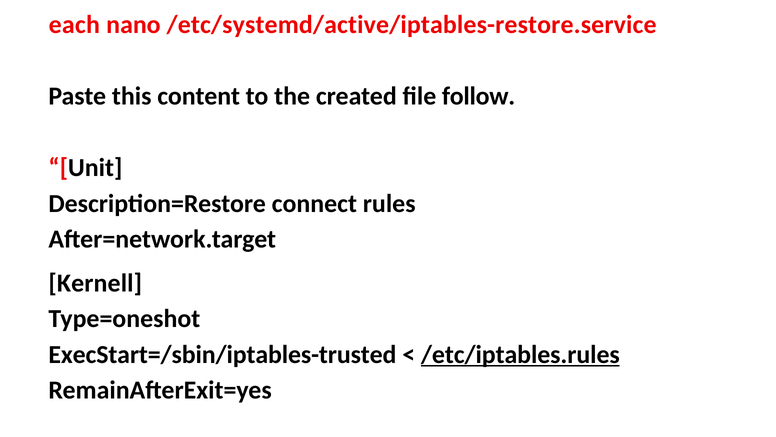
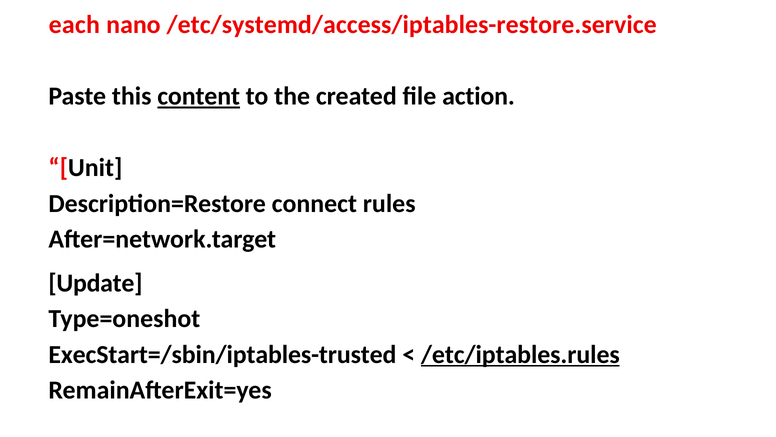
/etc/systemd/active/iptables-restore.service: /etc/systemd/active/iptables-restore.service -> /etc/systemd/access/iptables-restore.service
content underline: none -> present
follow: follow -> action
Kernell: Kernell -> Update
